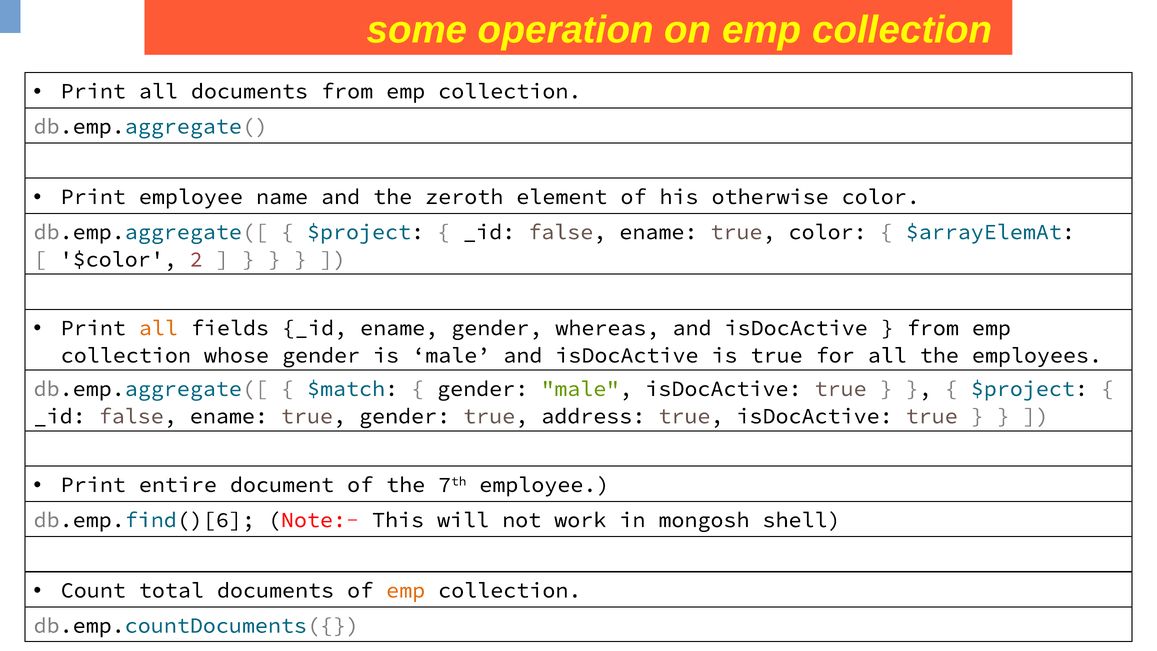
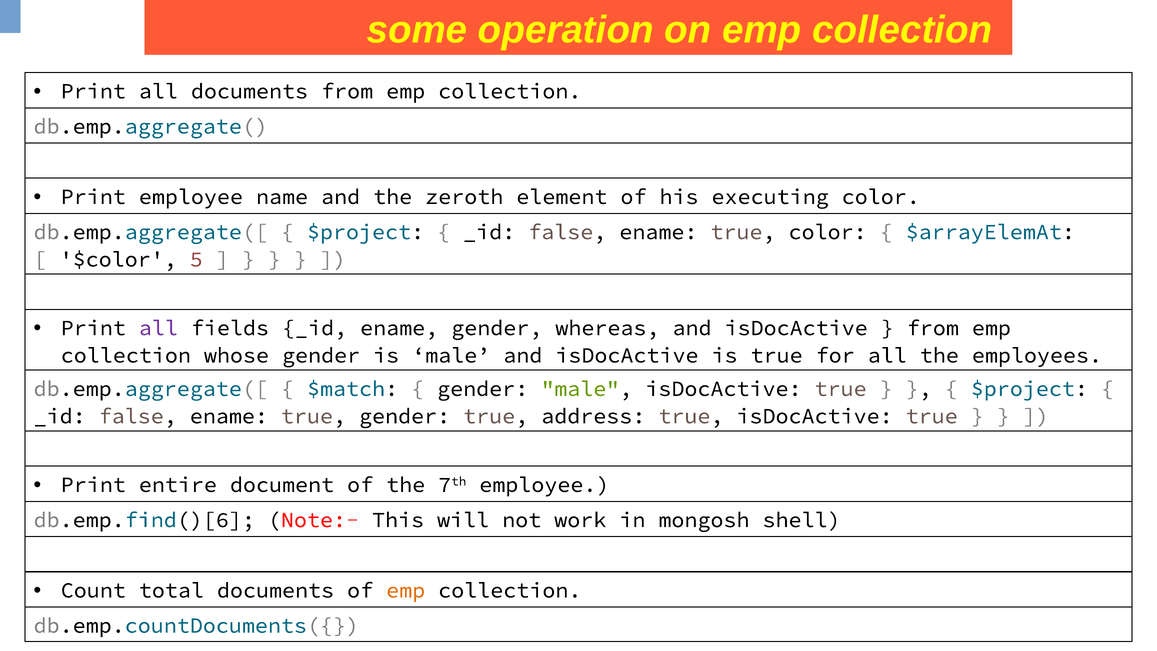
otherwise: otherwise -> executing
2: 2 -> 5
all at (158, 328) colour: orange -> purple
